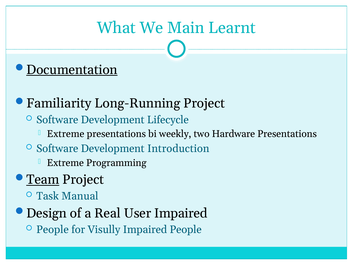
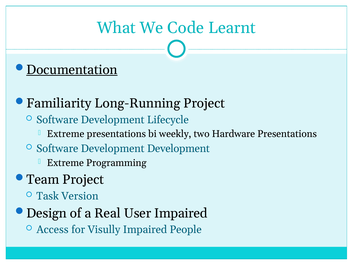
Main: Main -> Code
Development Introduction: Introduction -> Development
Team underline: present -> none
Manual: Manual -> Version
People at (53, 229): People -> Access
